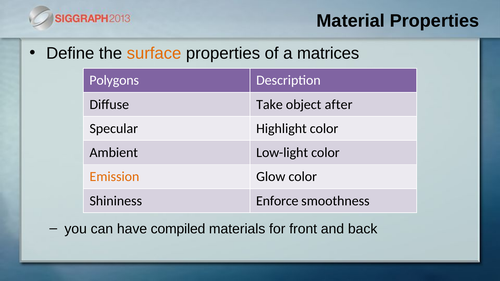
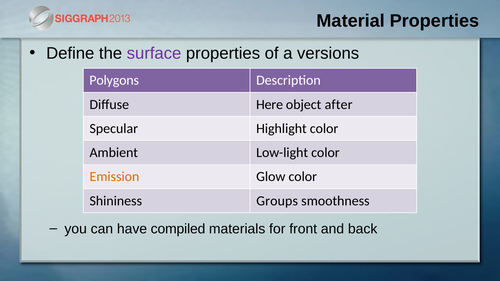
surface colour: orange -> purple
matrices: matrices -> versions
Take: Take -> Here
Enforce: Enforce -> Groups
